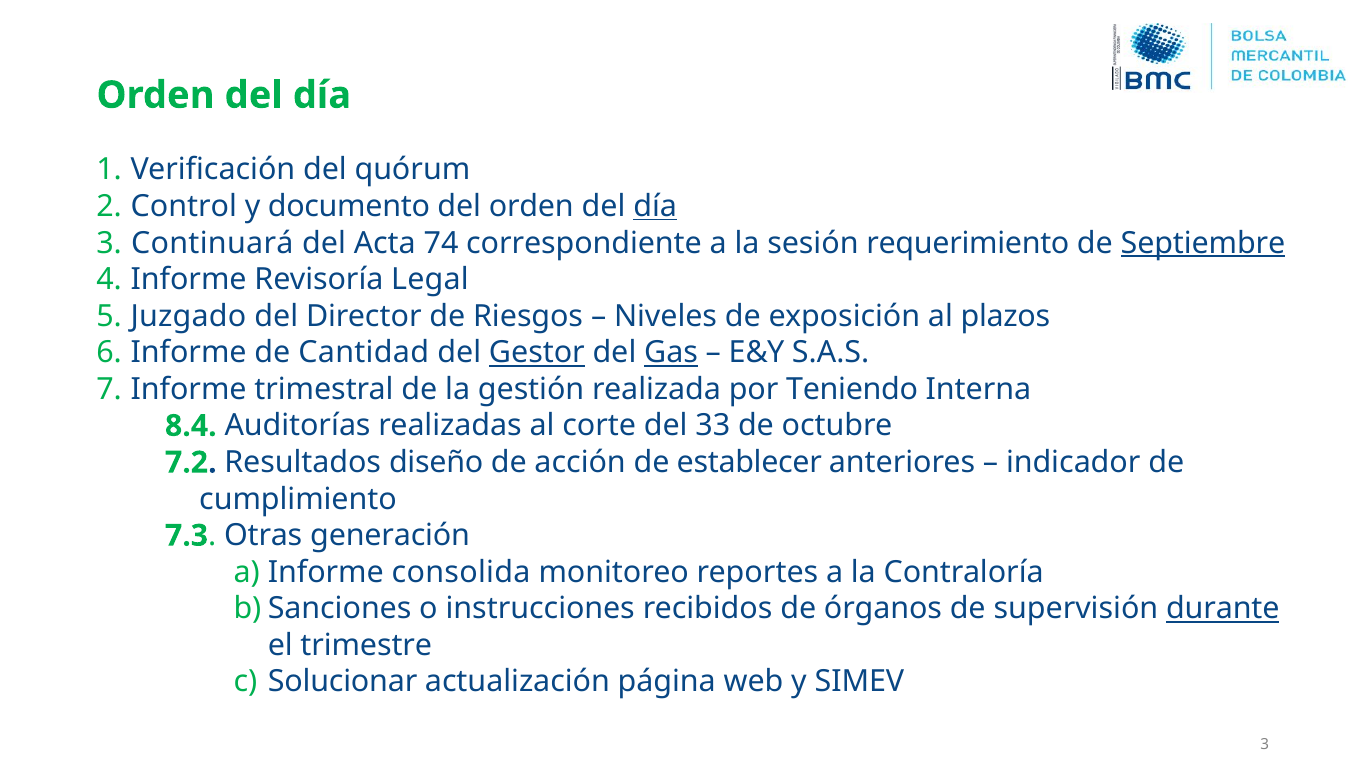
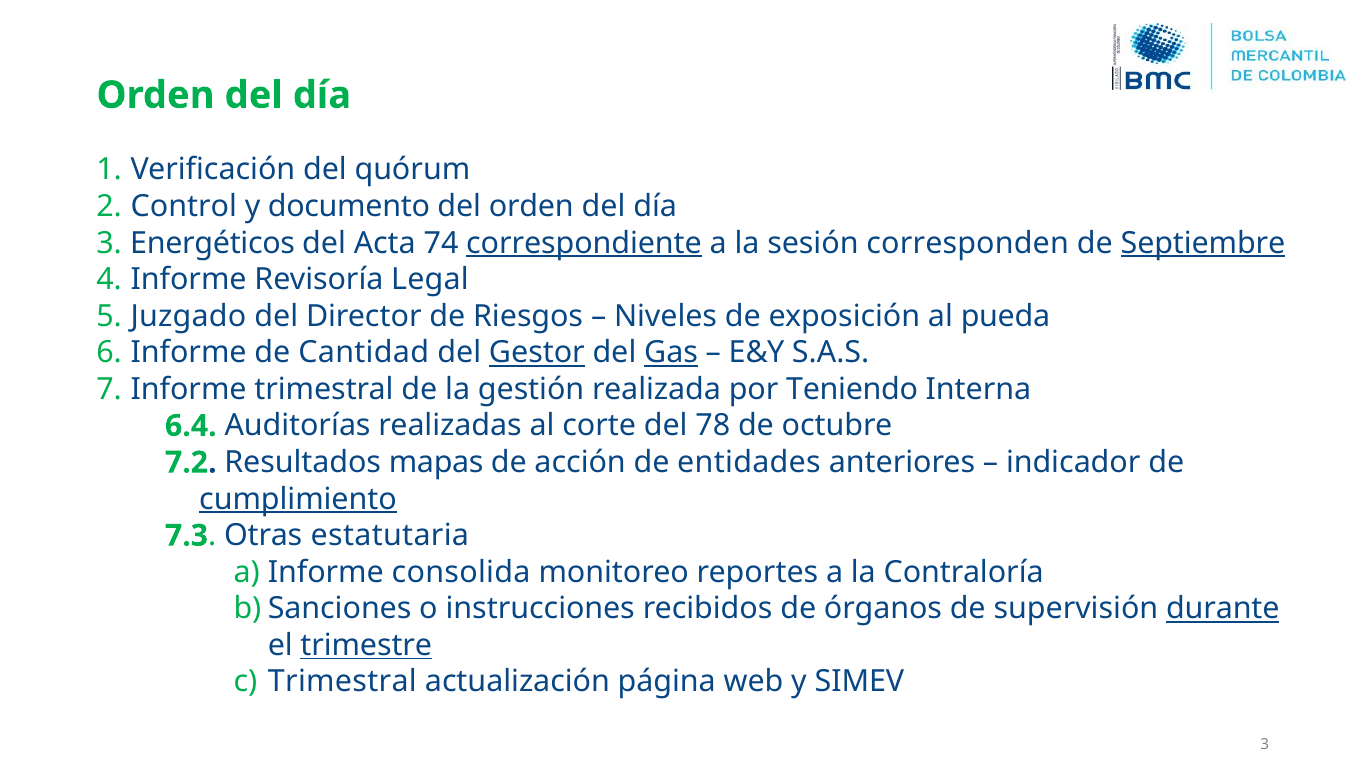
día at (655, 206) underline: present -> none
Continuará: Continuará -> Energéticos
correspondiente underline: none -> present
requerimiento: requerimiento -> corresponden
plazos: plazos -> pueda
8.4: 8.4 -> 6.4
33: 33 -> 78
diseño: diseño -> mapas
establecer: establecer -> entidades
cumplimiento underline: none -> present
generación: generación -> estatutaria
trimestre underline: none -> present
Solucionar at (343, 682): Solucionar -> Trimestral
